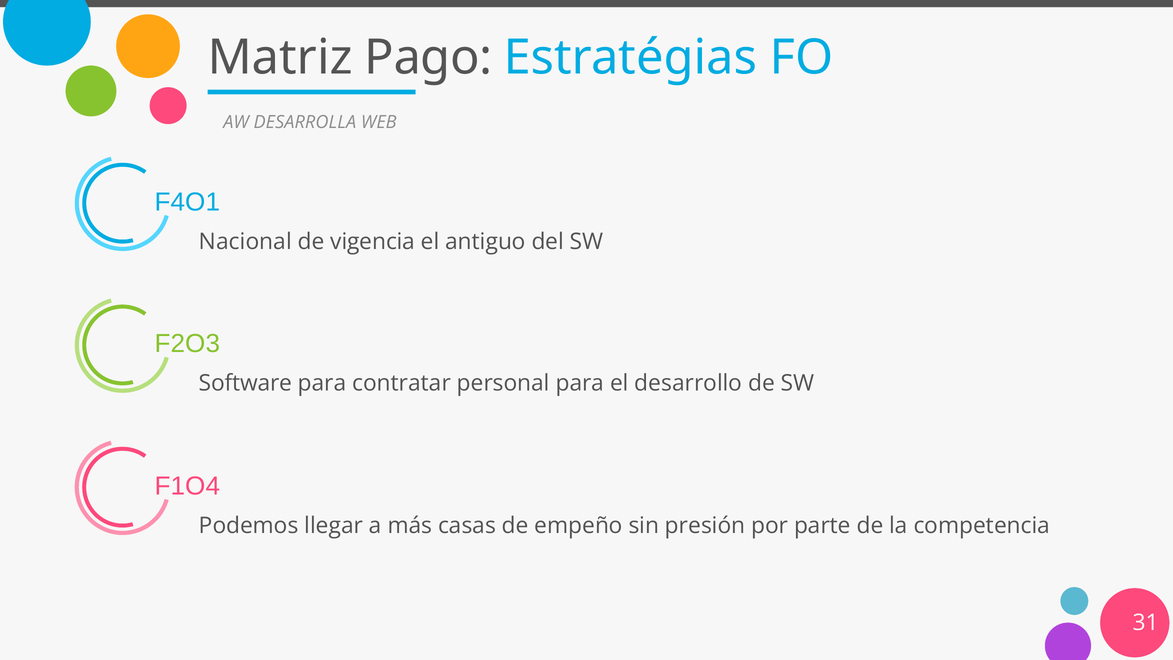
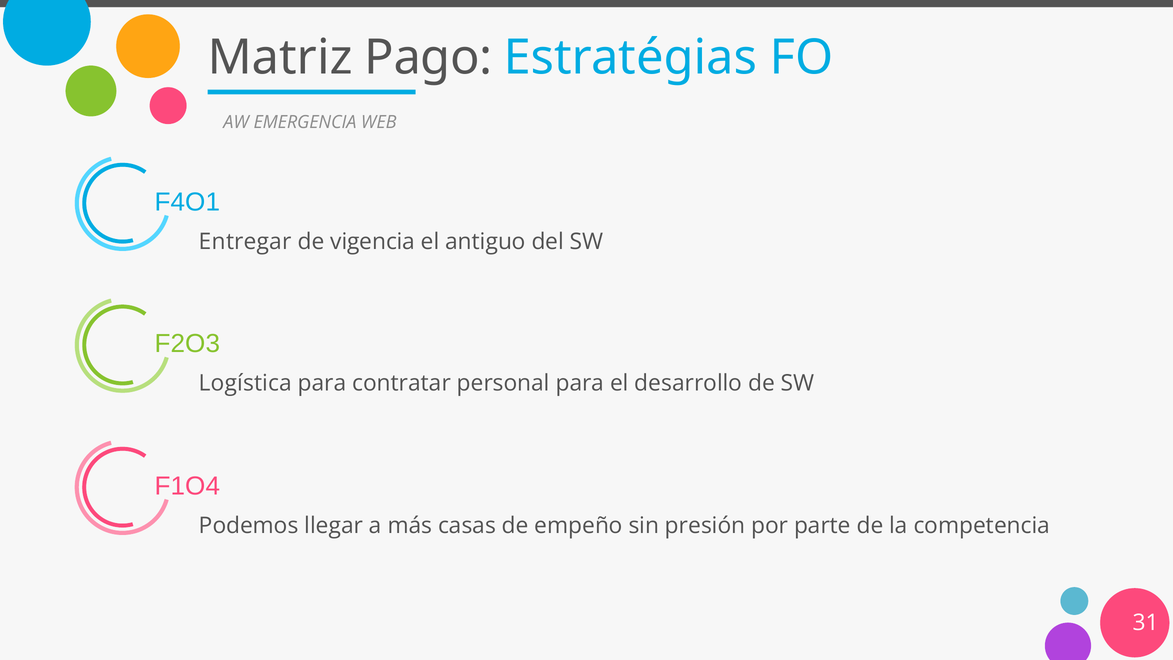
DESARROLLA: DESARROLLA -> EMERGENCIA
Nacional: Nacional -> Entregar
Software: Software -> Logística
